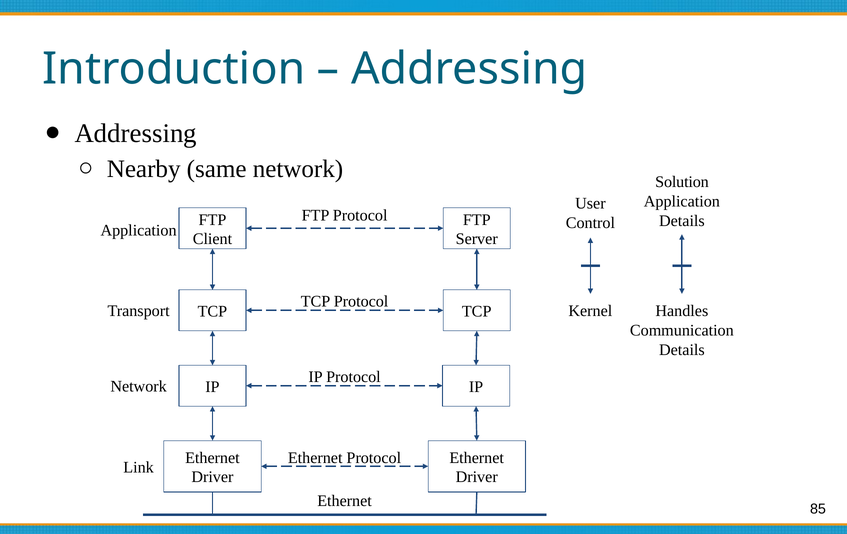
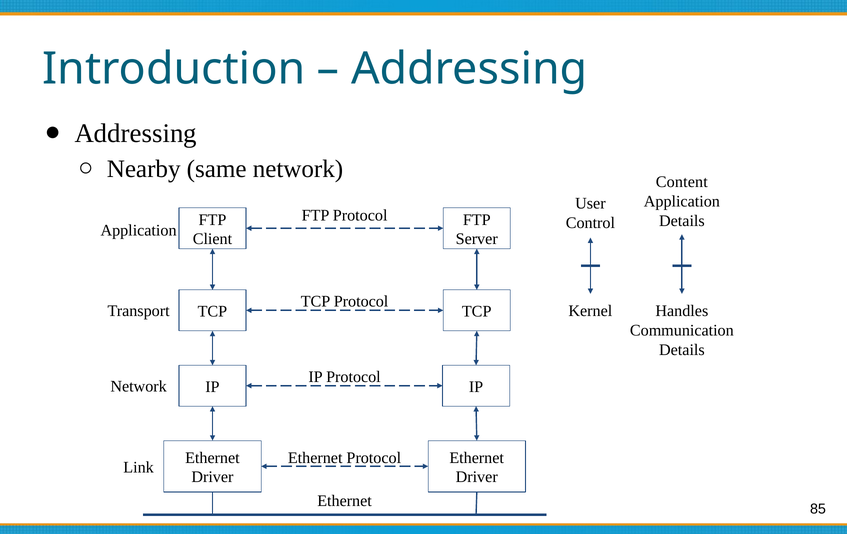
Solution: Solution -> Content
